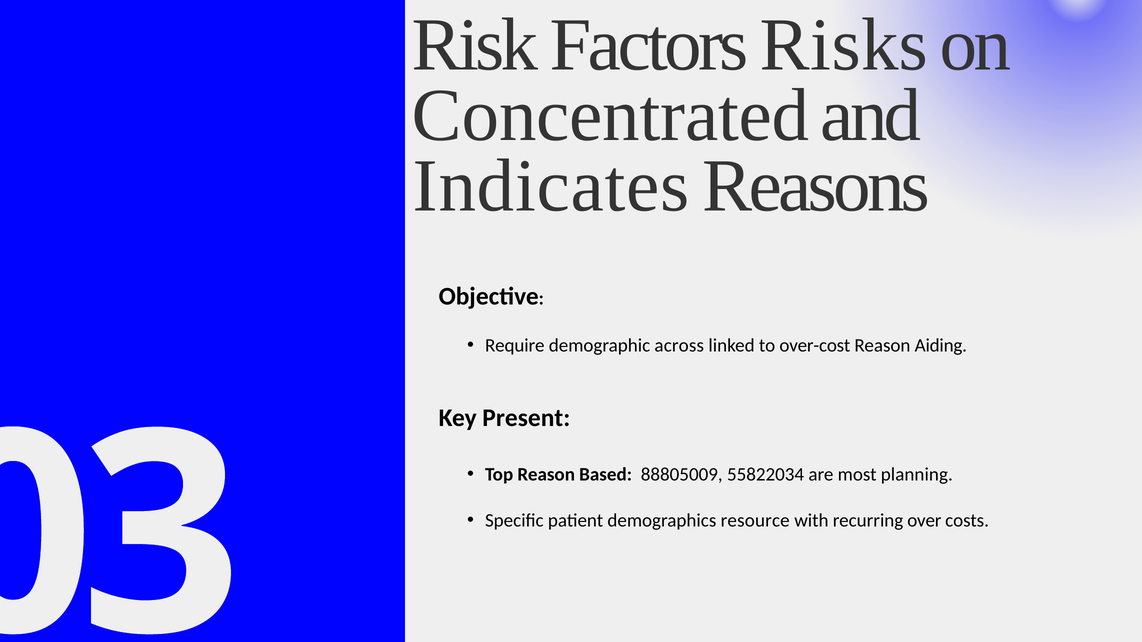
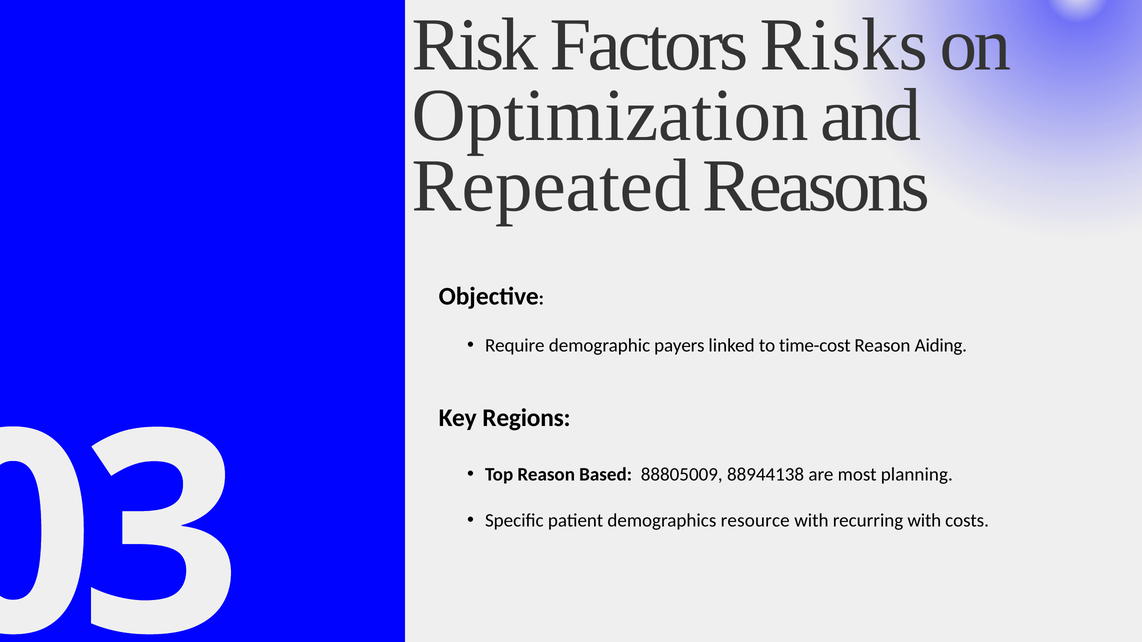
Concentrated: Concentrated -> Optimization
Indicates: Indicates -> Repeated
across: across -> payers
over-cost: over-cost -> time-cost
Present: Present -> Regions
55822034: 55822034 -> 88944138
recurring over: over -> with
